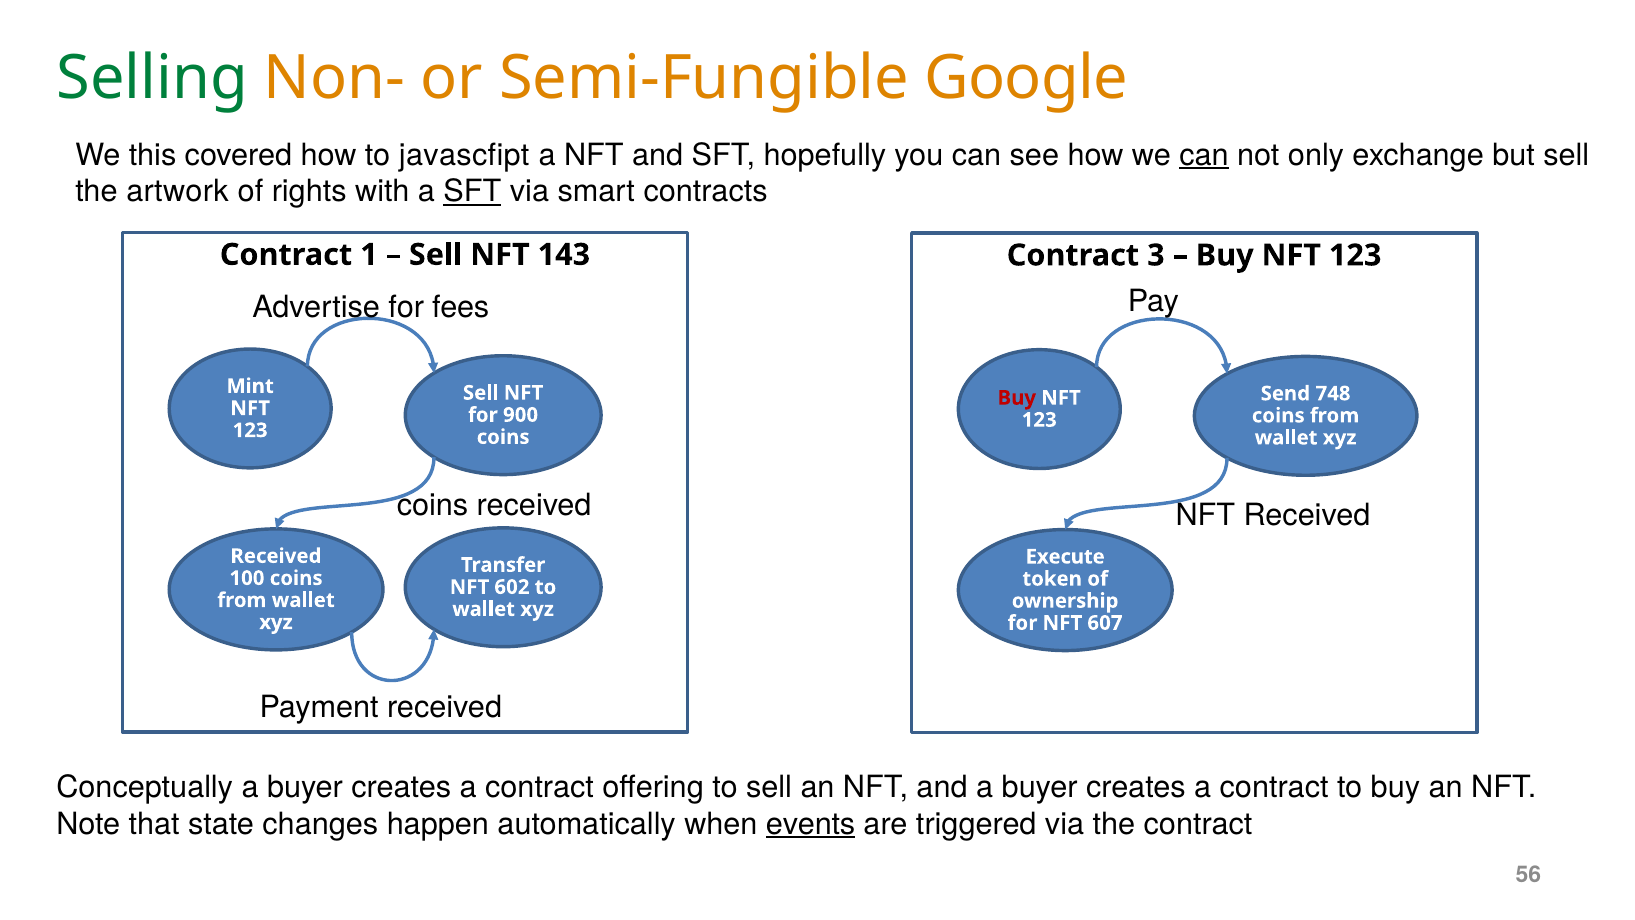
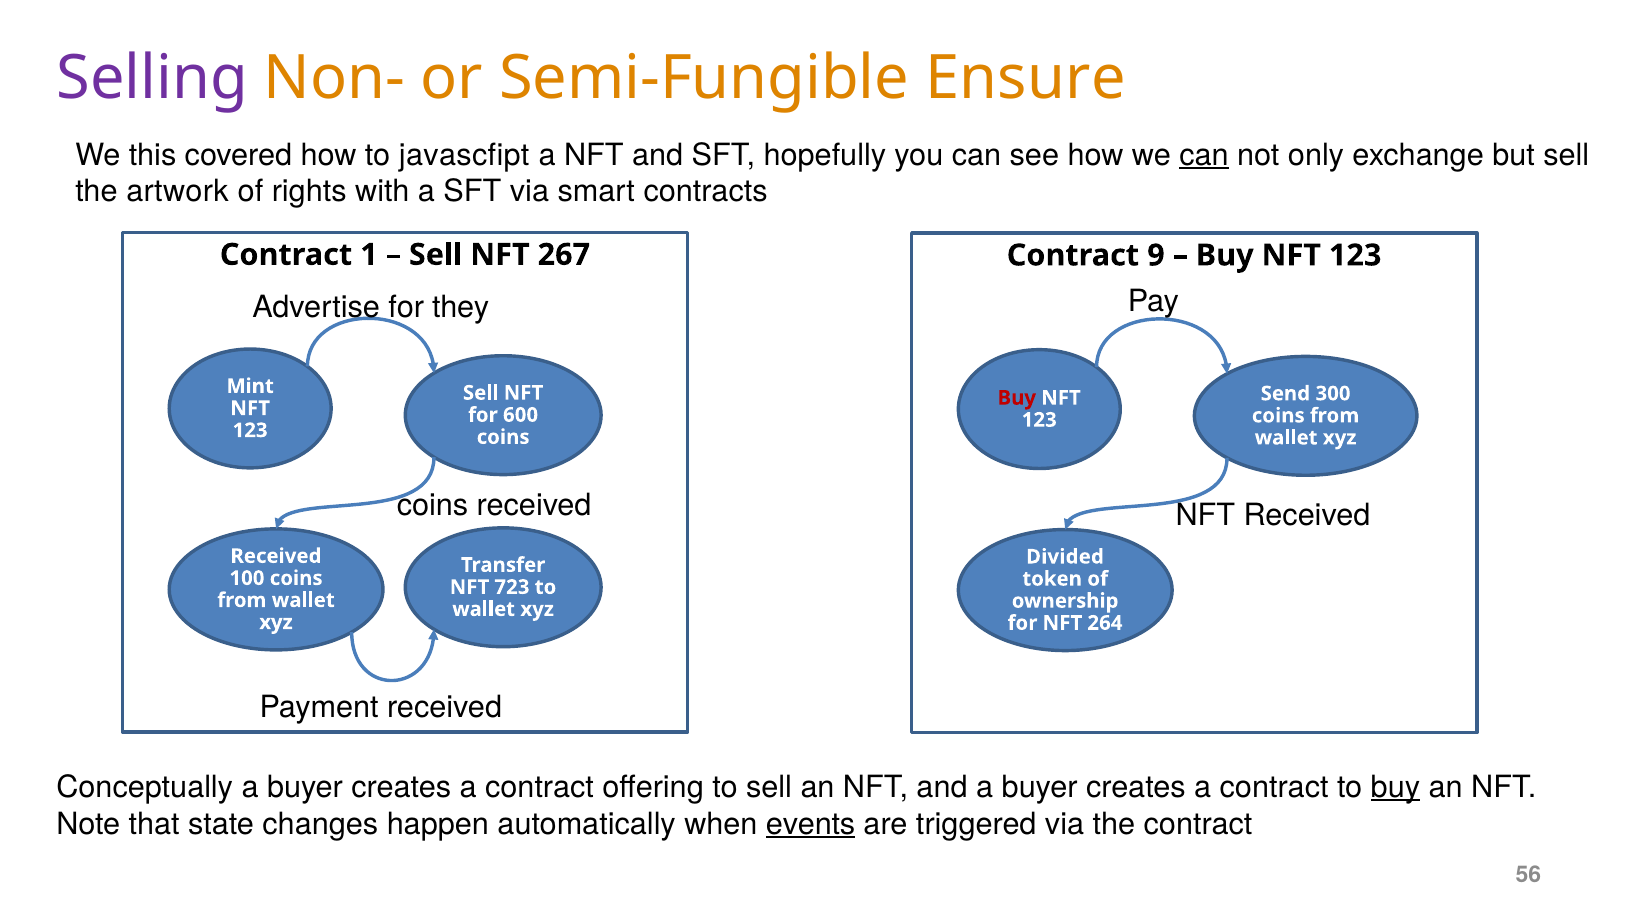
Selling colour: green -> purple
Semi-Fungible Google: Google -> Ensure
SFT at (472, 192) underline: present -> none
143: 143 -> 267
3: 3 -> 9
fees: fees -> they
748: 748 -> 300
900: 900 -> 600
Execute: Execute -> Divided
602: 602 -> 723
607: 607 -> 264
buy at (1395, 787) underline: none -> present
